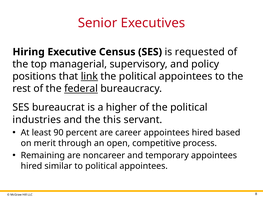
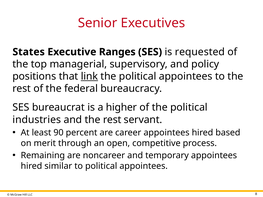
Hiring: Hiring -> States
Census: Census -> Ranges
federal underline: present -> none
and the this: this -> rest
